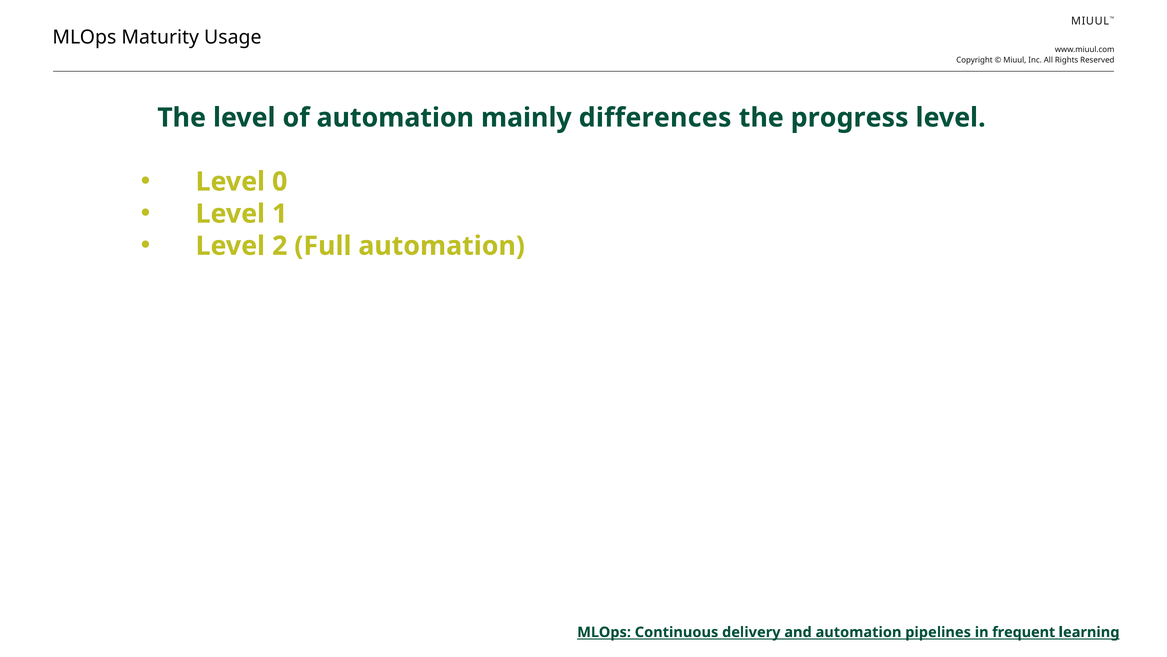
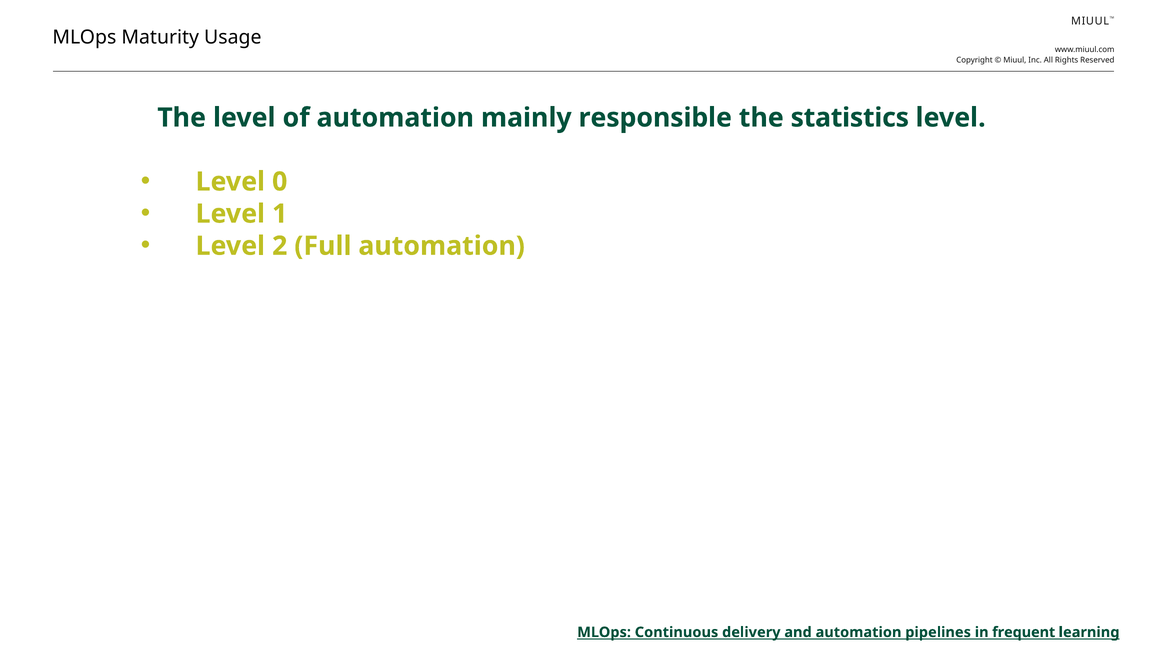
differences: differences -> responsible
progress: progress -> statistics
